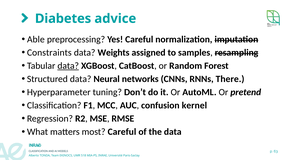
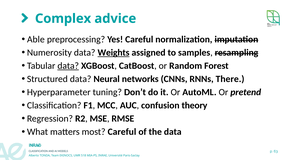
Diabetes: Diabetes -> Complex
Constraints: Constraints -> Numerosity
Weights underline: none -> present
kernel: kernel -> theory
